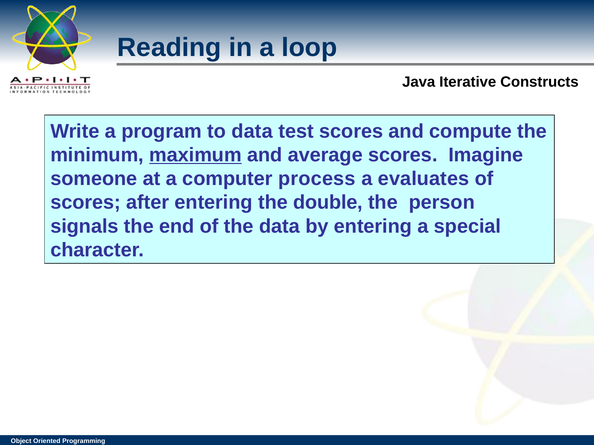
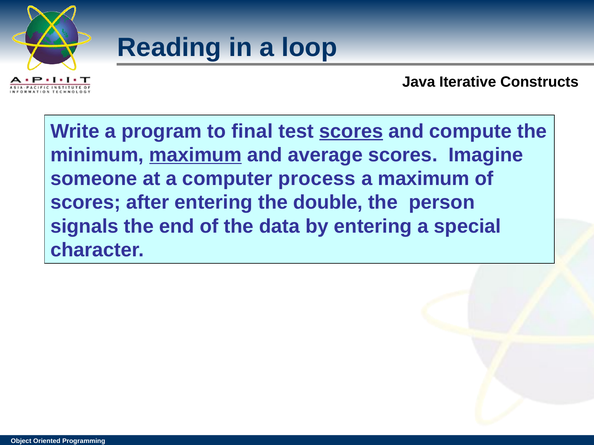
to data: data -> final
scores at (351, 131) underline: none -> present
a evaluates: evaluates -> maximum
